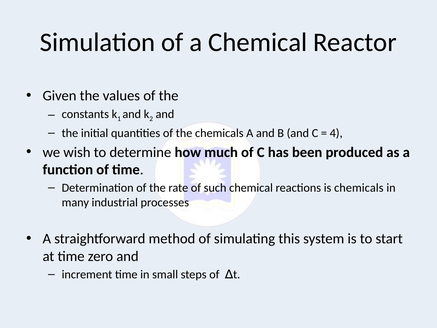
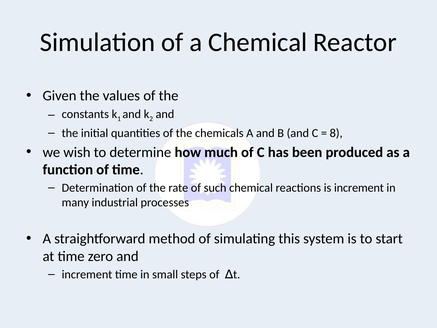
4: 4 -> 8
is chemicals: chemicals -> increment
